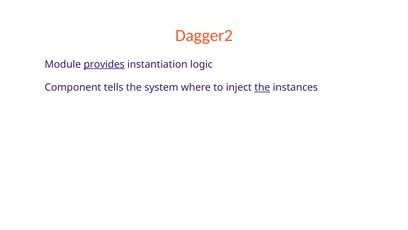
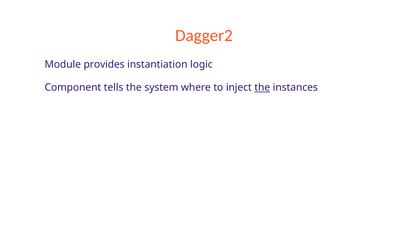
provides underline: present -> none
